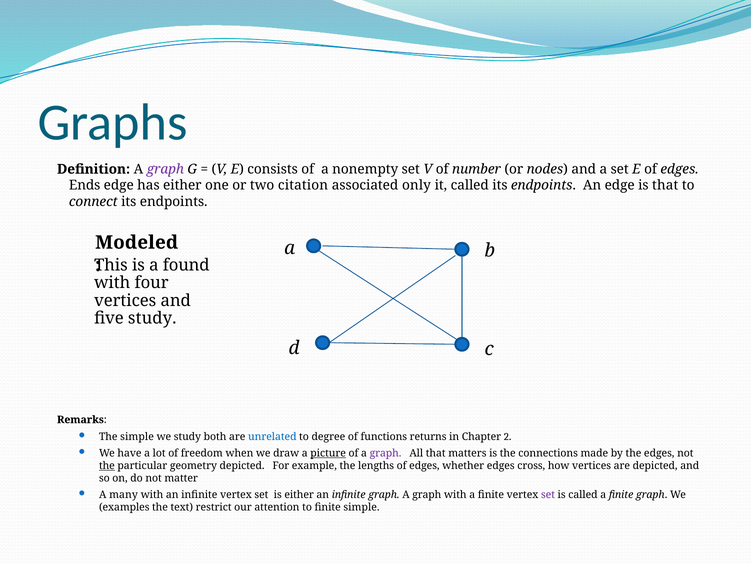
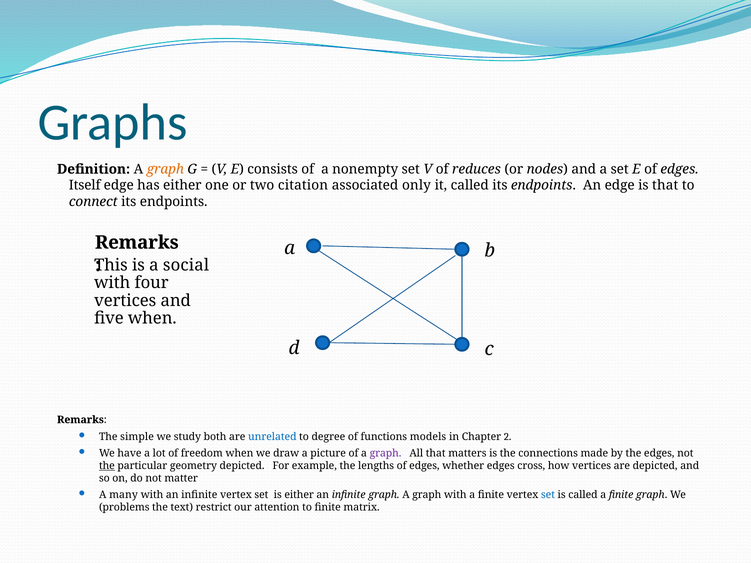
graph at (165, 169) colour: purple -> orange
number: number -> reduces
Ends: Ends -> Itself
Modeled at (137, 243): Modeled -> Remarks
found: found -> social
five study: study -> when
returns: returns -> models
picture underline: present -> none
set at (548, 495) colour: purple -> blue
examples: examples -> problems
finite simple: simple -> matrix
